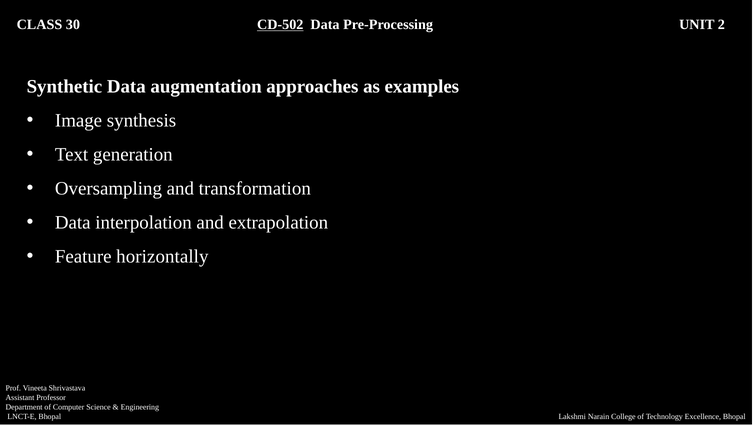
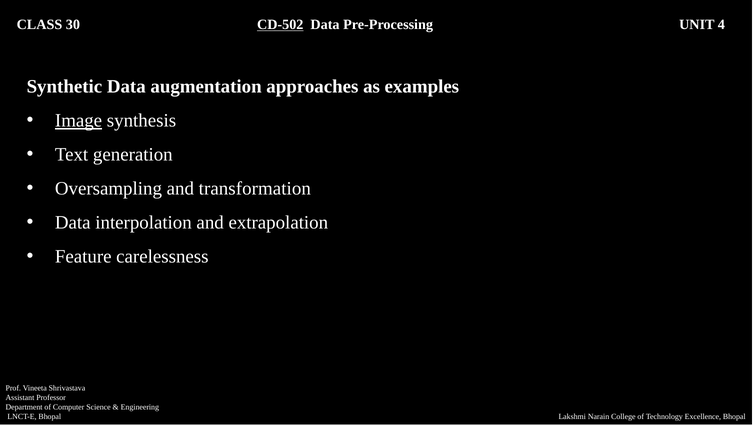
2: 2 -> 4
Image underline: none -> present
horizontally: horizontally -> carelessness
